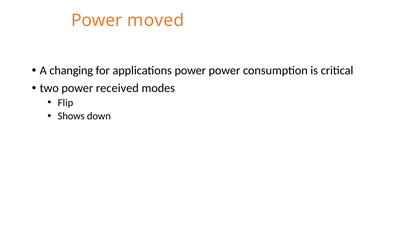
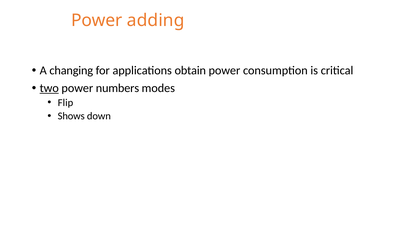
moved: moved -> adding
applications power: power -> obtain
two underline: none -> present
received: received -> numbers
